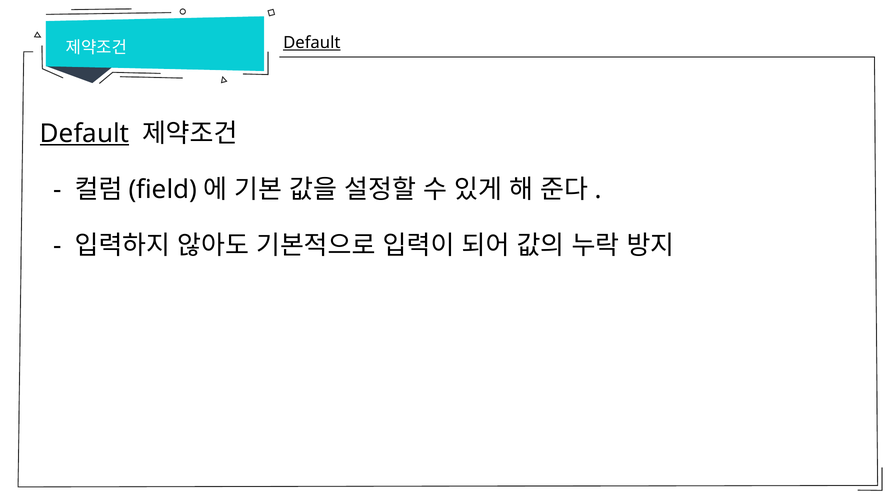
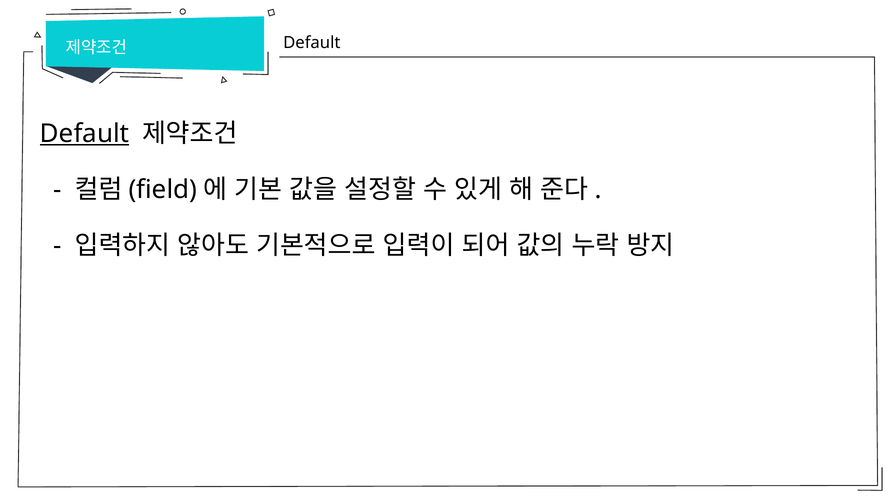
Default at (312, 43) underline: present -> none
